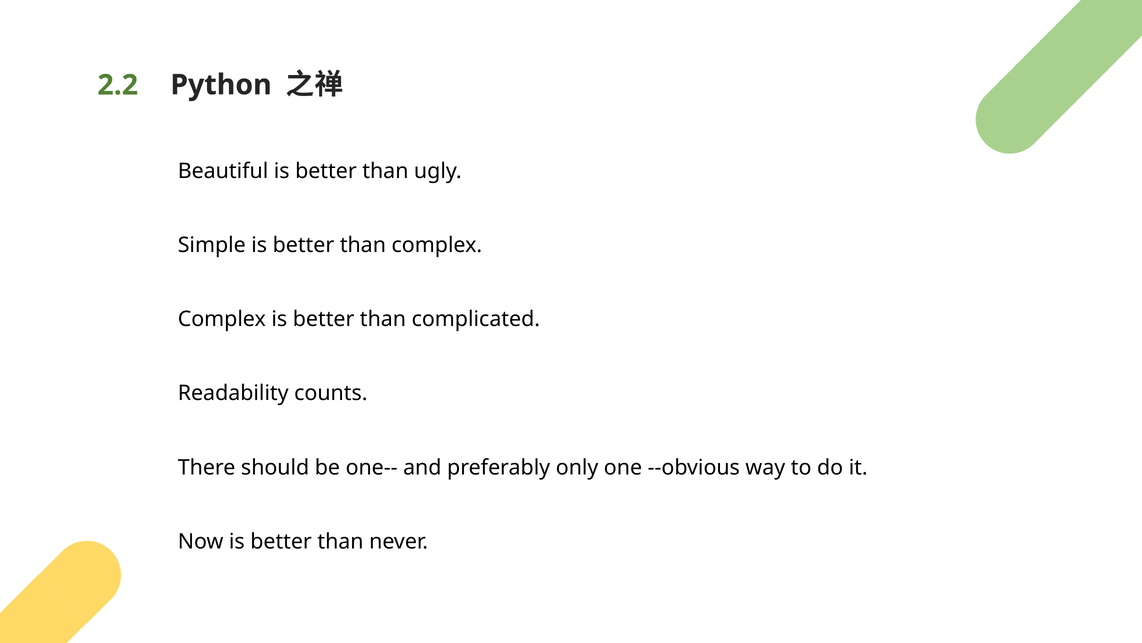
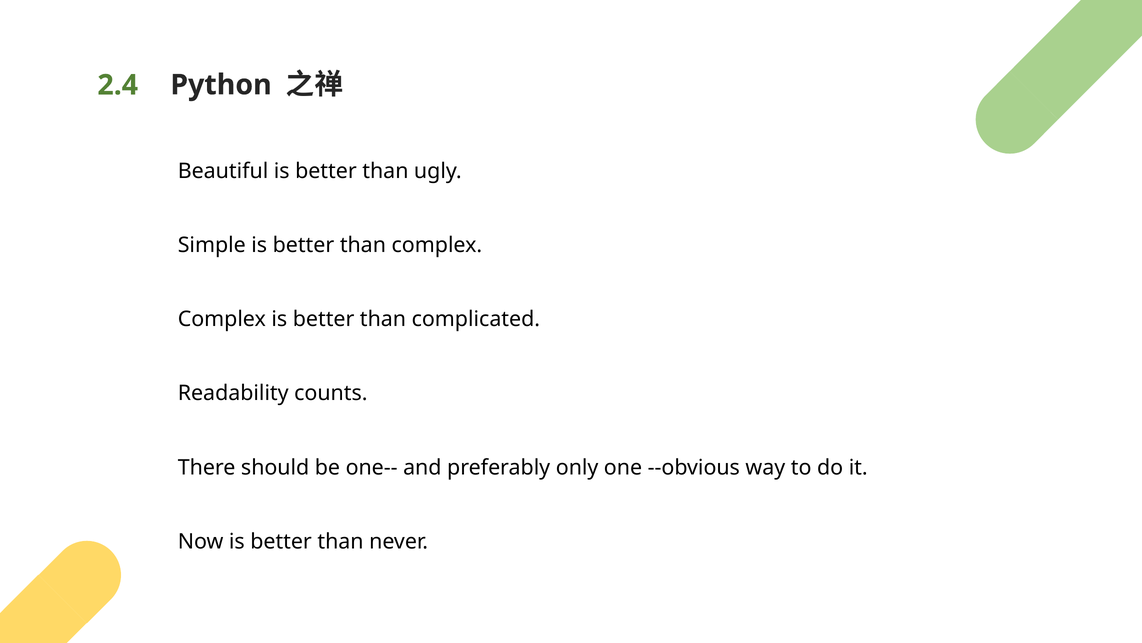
2.2: 2.2 -> 2.4
